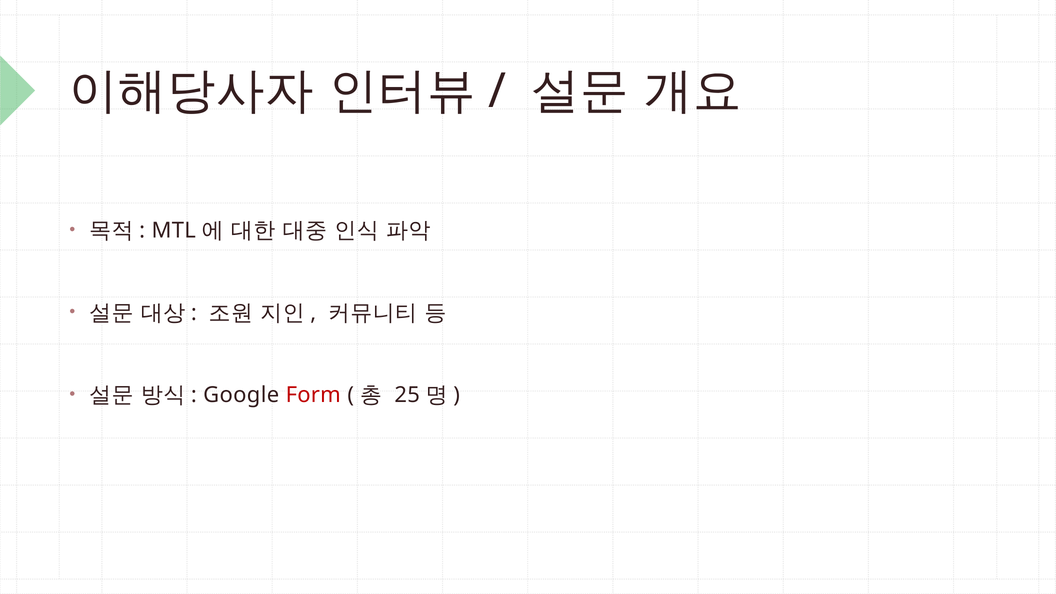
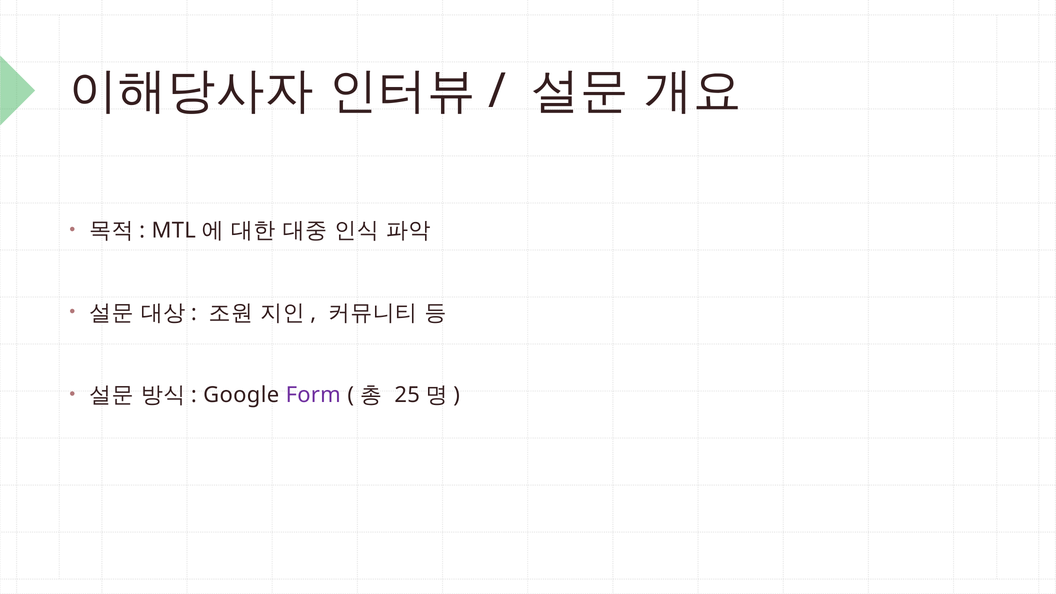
Form colour: red -> purple
